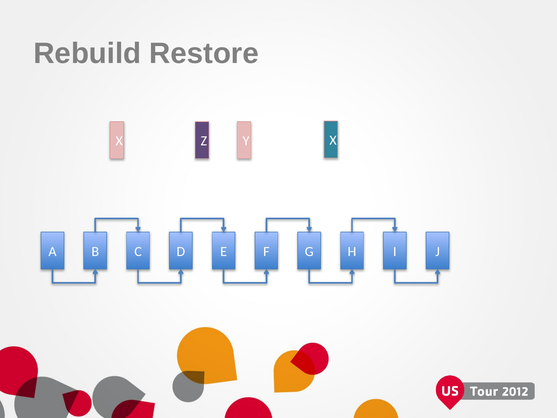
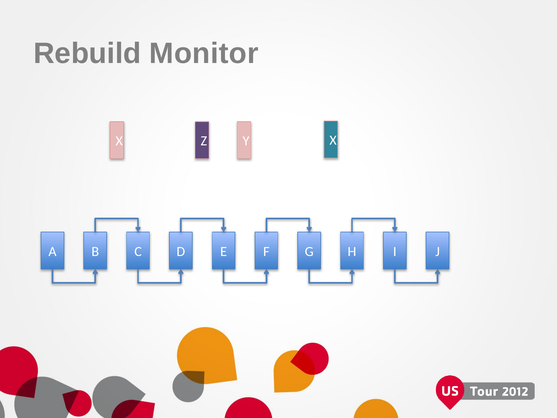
Restore: Restore -> Monitor
